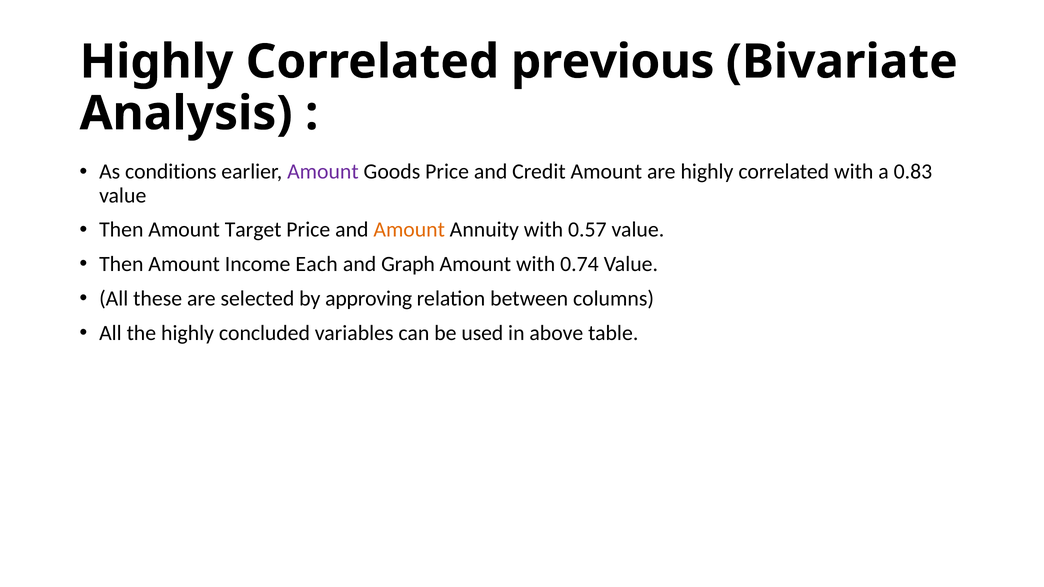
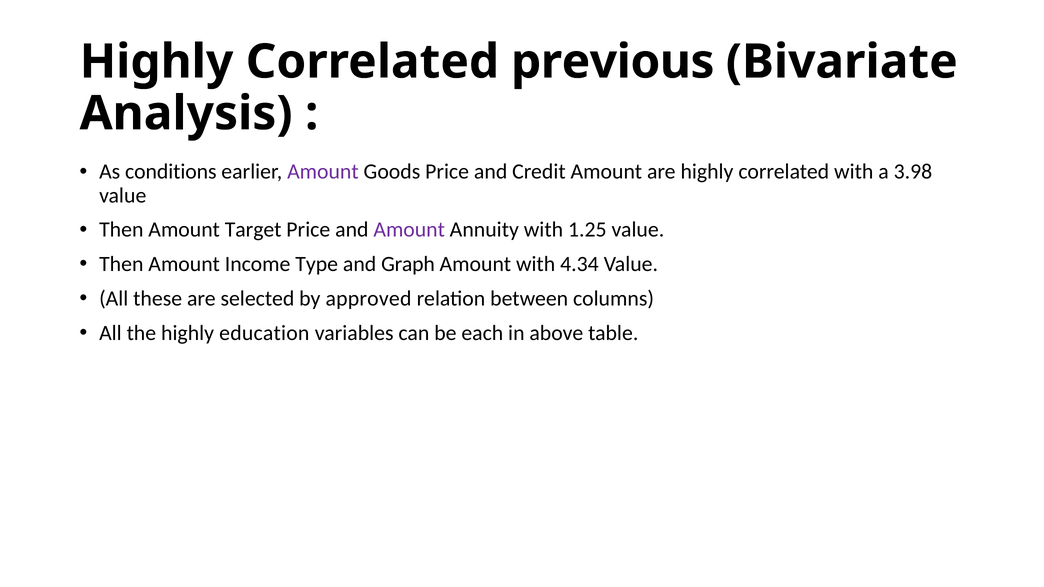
0.83: 0.83 -> 3.98
Amount at (409, 230) colour: orange -> purple
0.57: 0.57 -> 1.25
Each: Each -> Type
0.74: 0.74 -> 4.34
approving: approving -> approved
concluded: concluded -> education
used: used -> each
